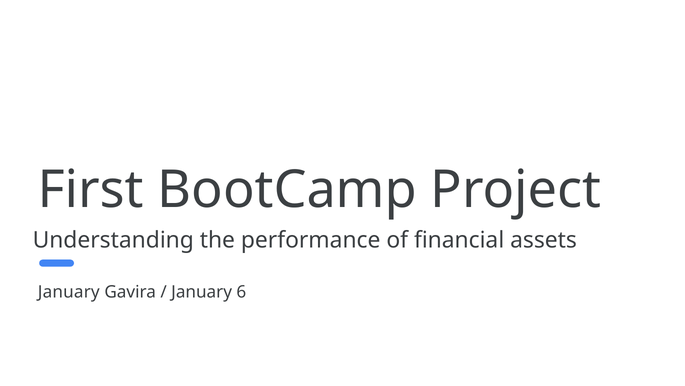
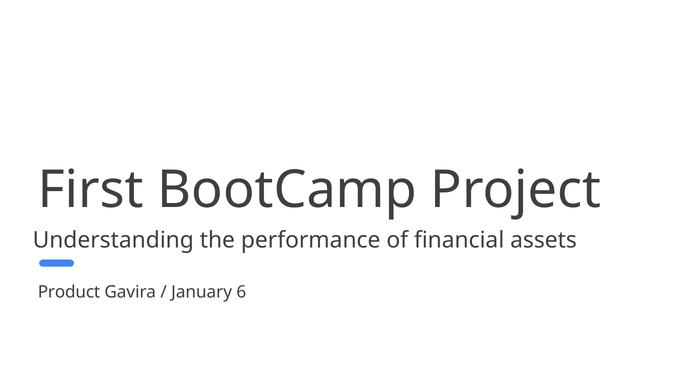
January at (69, 292): January -> Product
